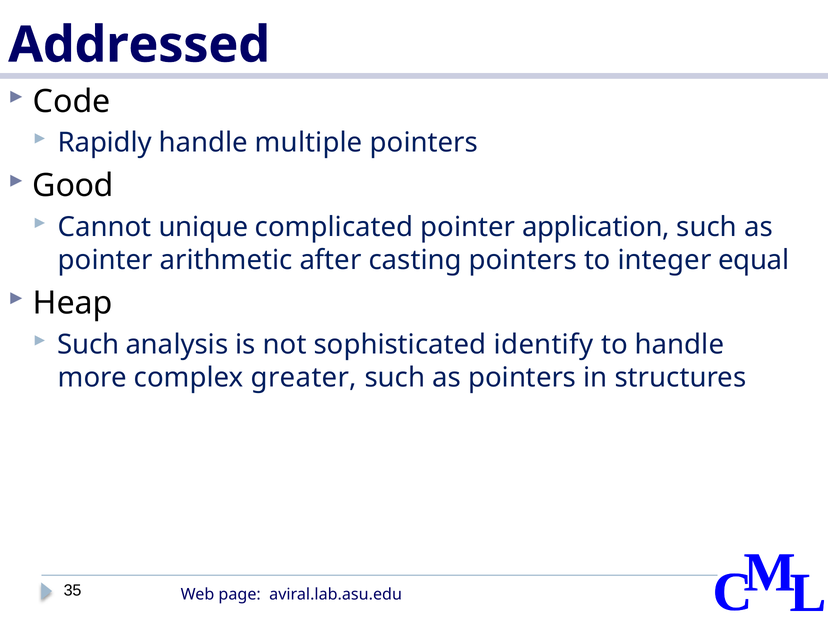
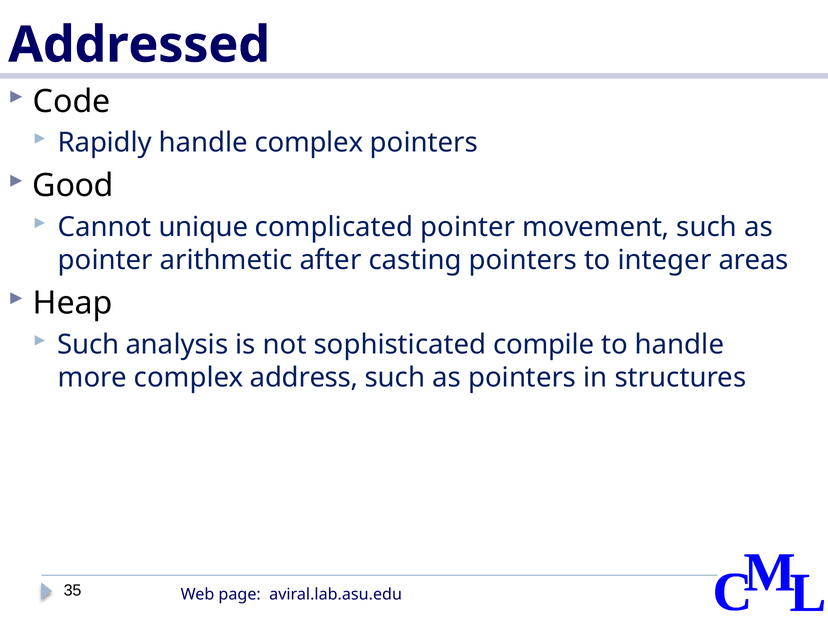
handle multiple: multiple -> complex
application: application -> movement
equal: equal -> areas
identify: identify -> compile
greater: greater -> address
